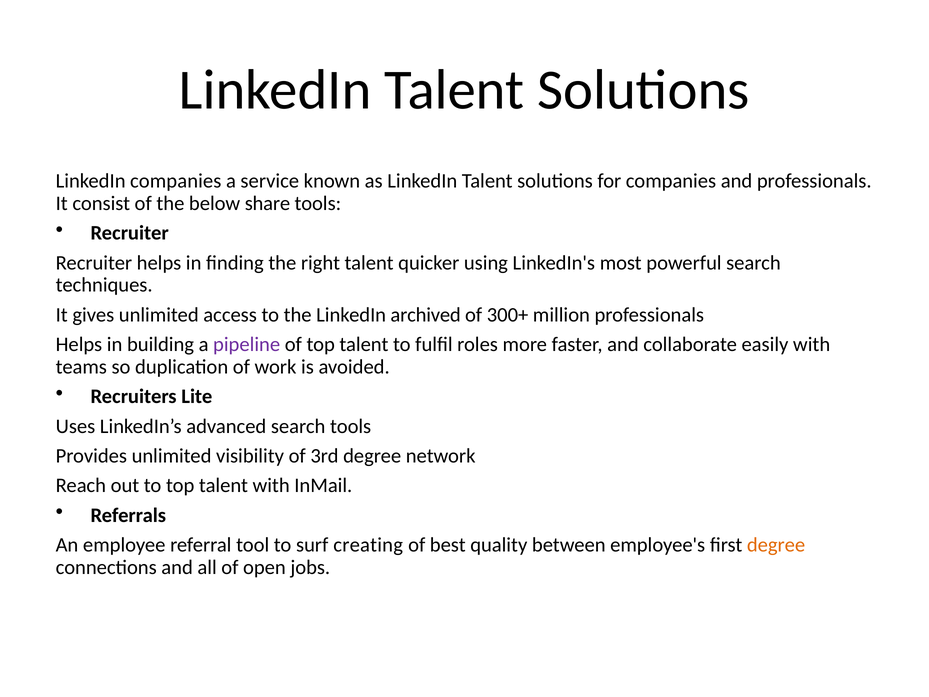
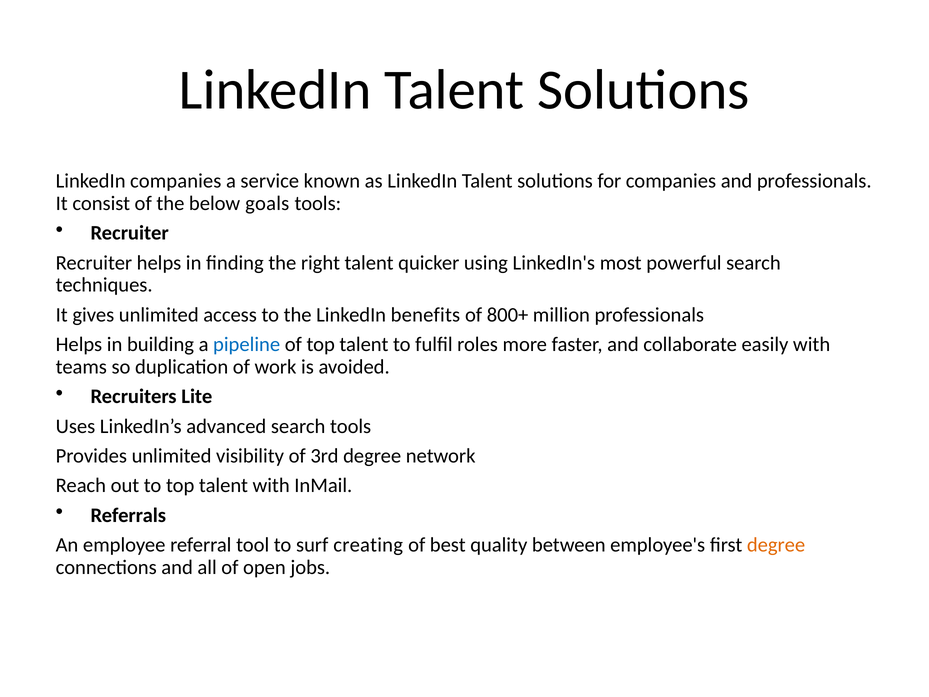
share: share -> goals
archived: archived -> benefits
300+: 300+ -> 800+
pipeline colour: purple -> blue
